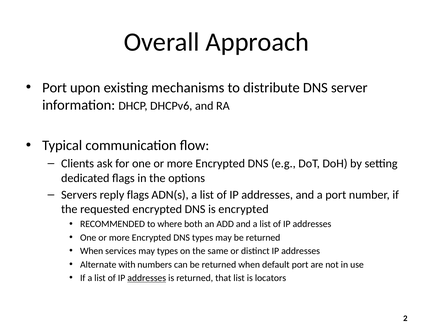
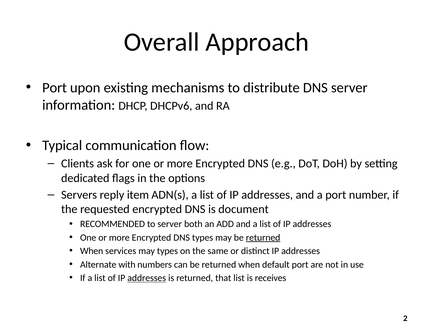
reply flags: flags -> item
is encrypted: encrypted -> document
to where: where -> server
returned at (263, 237) underline: none -> present
locators: locators -> receives
